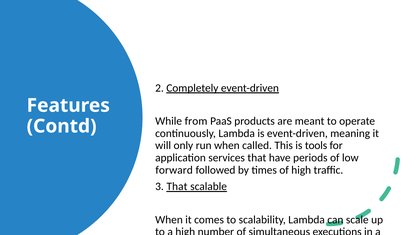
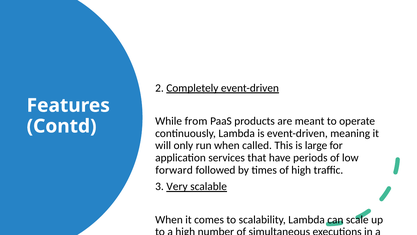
tools: tools -> large
3 That: That -> Very
